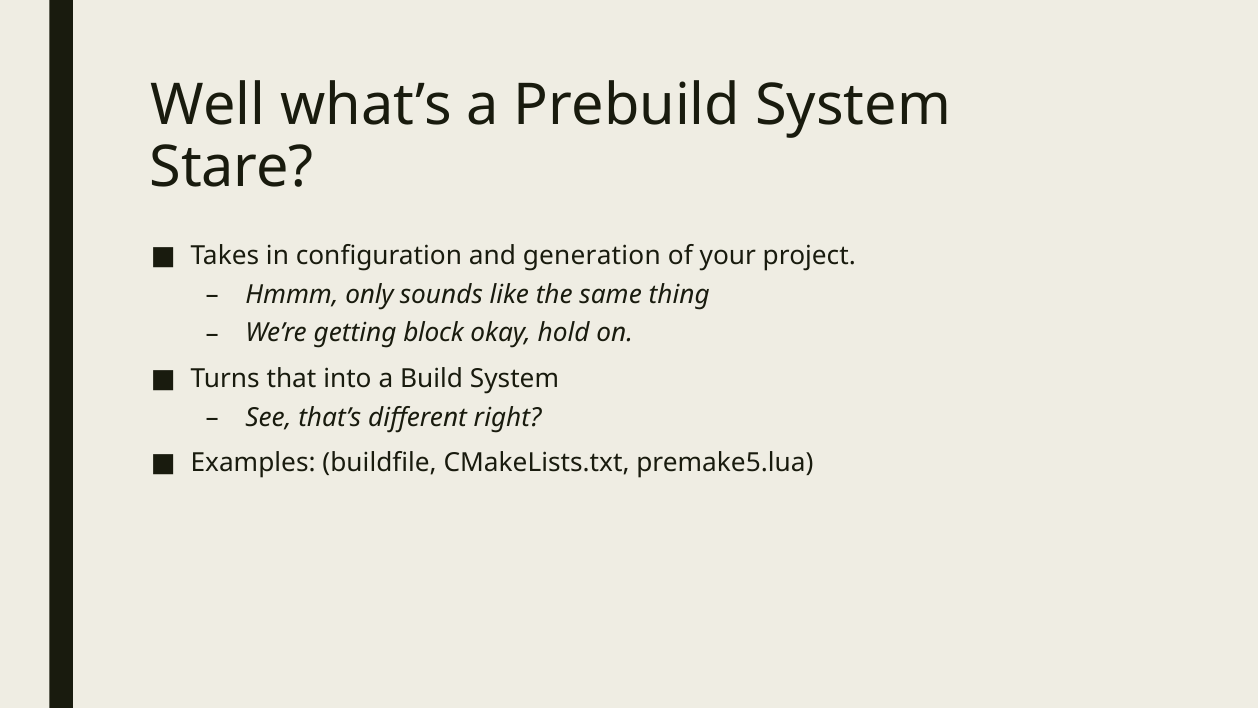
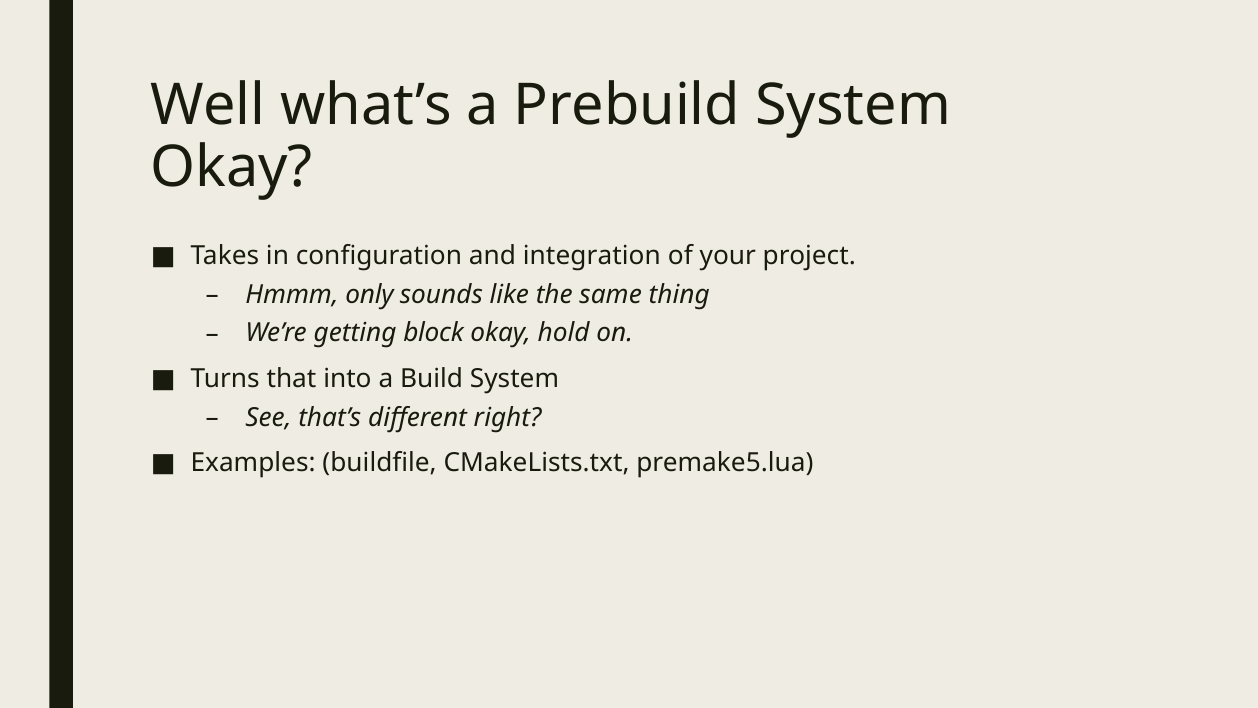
Stare at (232, 167): Stare -> Okay
generation: generation -> integration
